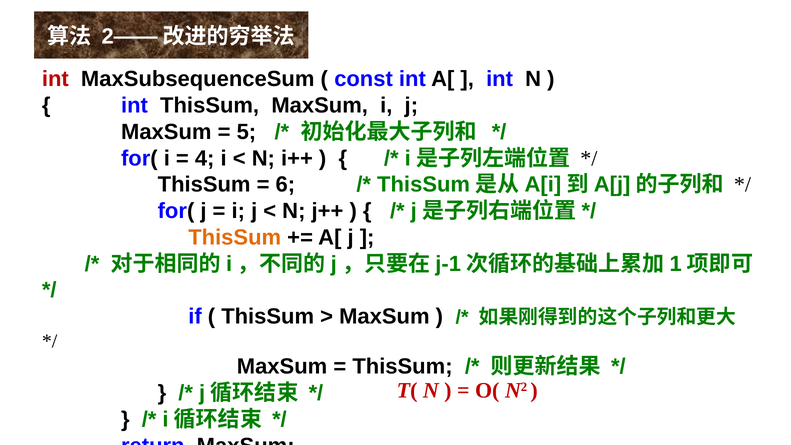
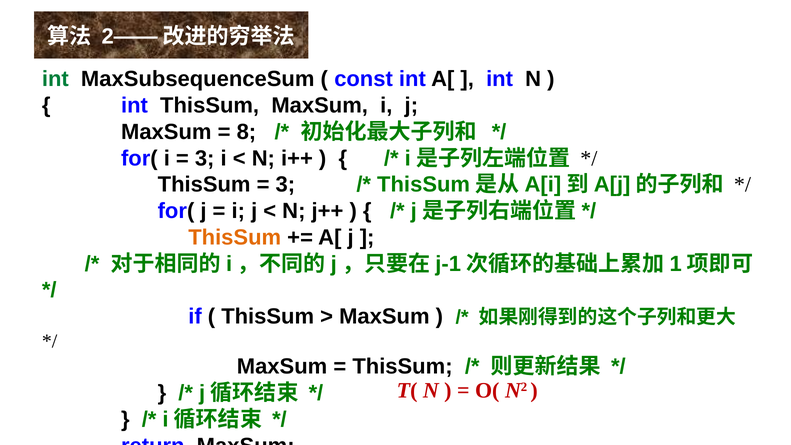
int at (55, 79) colour: red -> green
5: 5 -> 8
4 at (205, 158): 4 -> 3
6 at (285, 185): 6 -> 3
